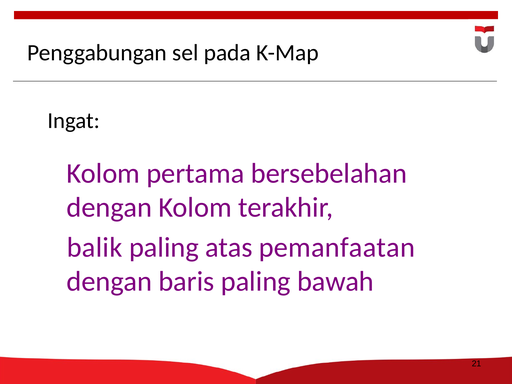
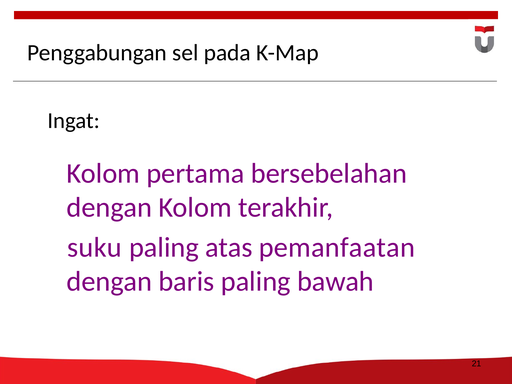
balik: balik -> suku
